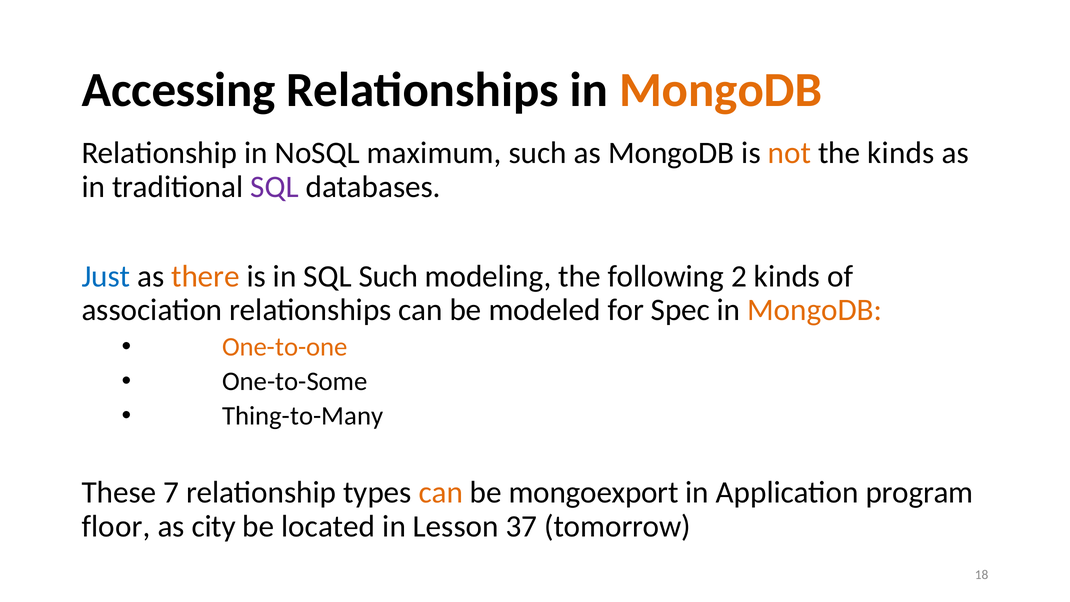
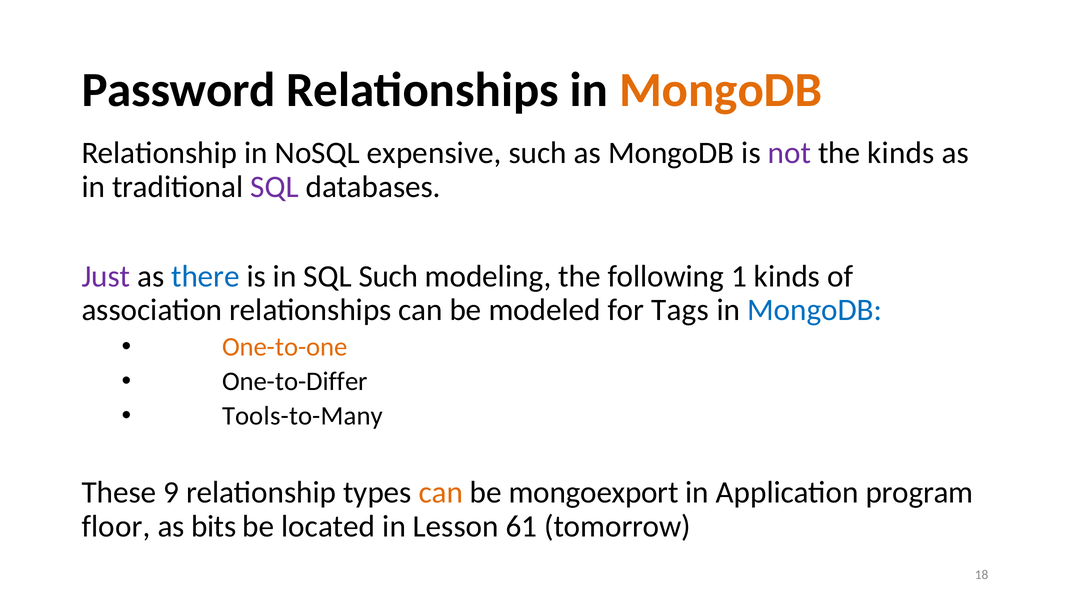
Accessing: Accessing -> Password
maximum: maximum -> expensive
not colour: orange -> purple
Just colour: blue -> purple
there colour: orange -> blue
2: 2 -> 1
Spec: Spec -> Tags
MongoDB at (815, 310) colour: orange -> blue
One-to-Some: One-to-Some -> One-to-Differ
Thing-to-Many: Thing-to-Many -> Tools-to-Many
7: 7 -> 9
city: city -> bits
37: 37 -> 61
